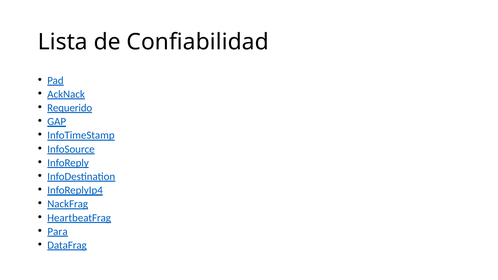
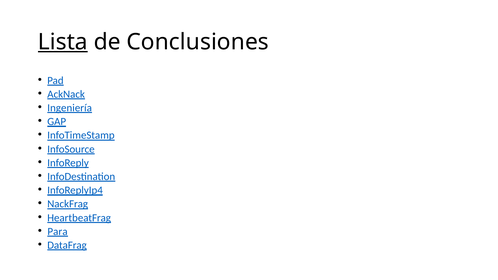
Lista underline: none -> present
Confiabilidad: Confiabilidad -> Conclusiones
Requerido: Requerido -> Ingeniería
